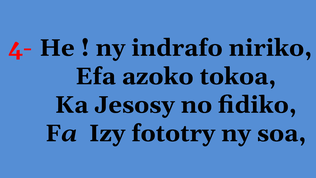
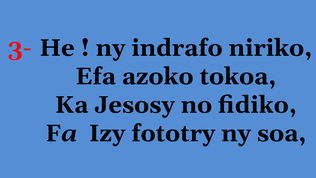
4-: 4- -> 3-
